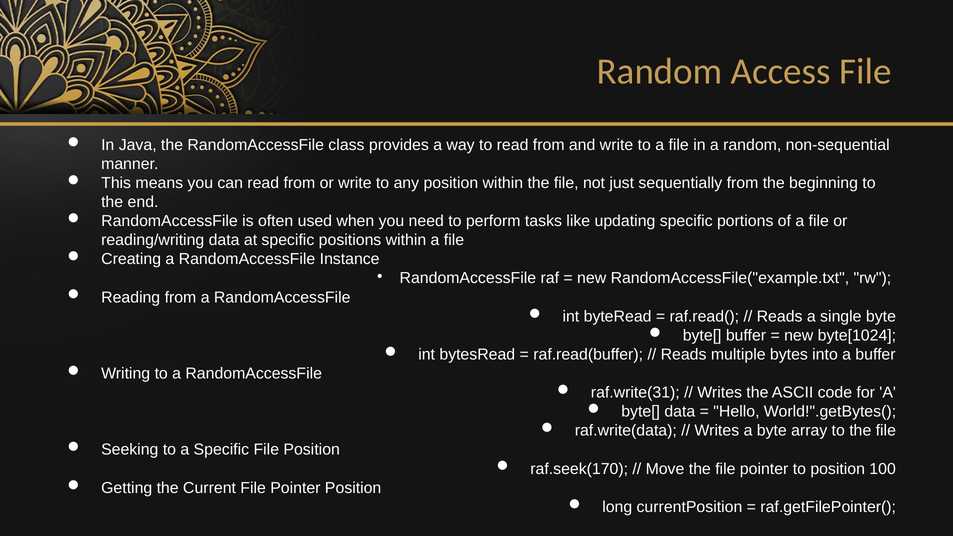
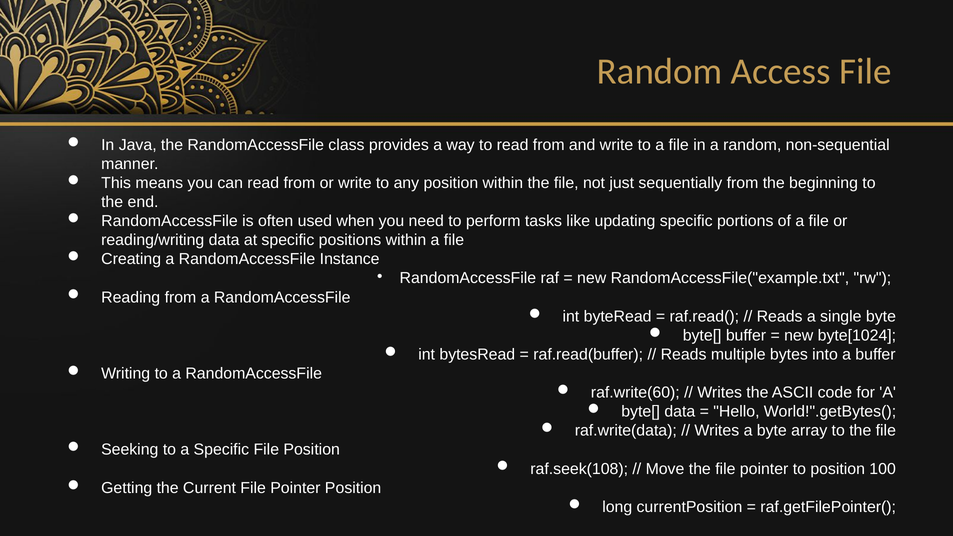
raf.write(31: raf.write(31 -> raf.write(60
raf.seek(170: raf.seek(170 -> raf.seek(108
